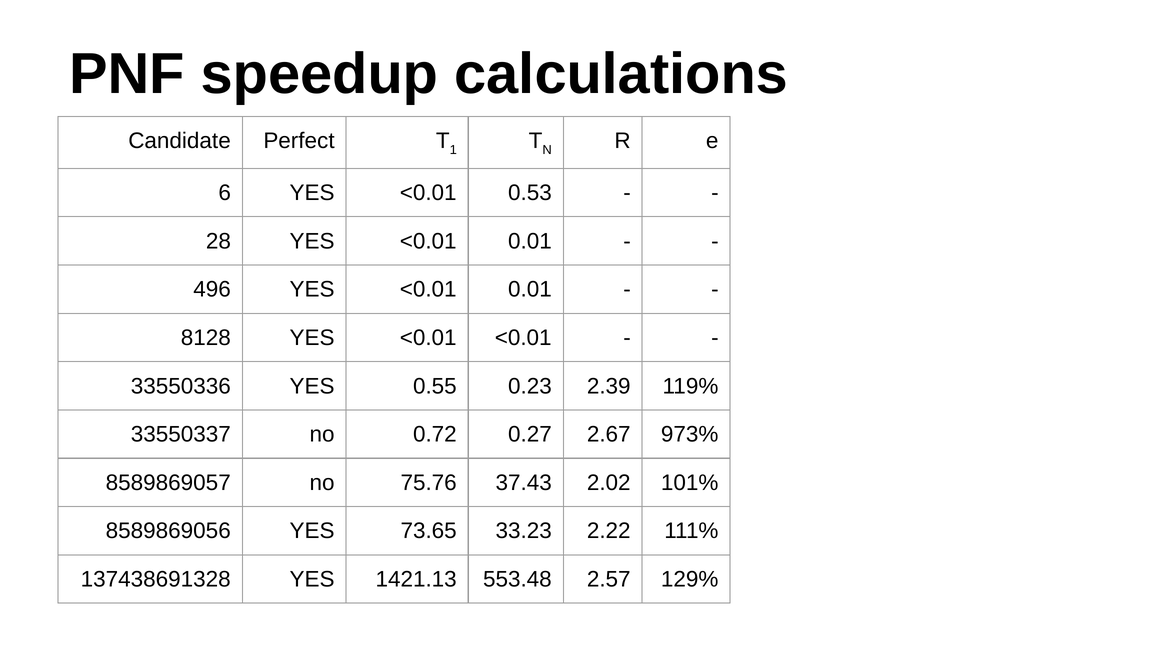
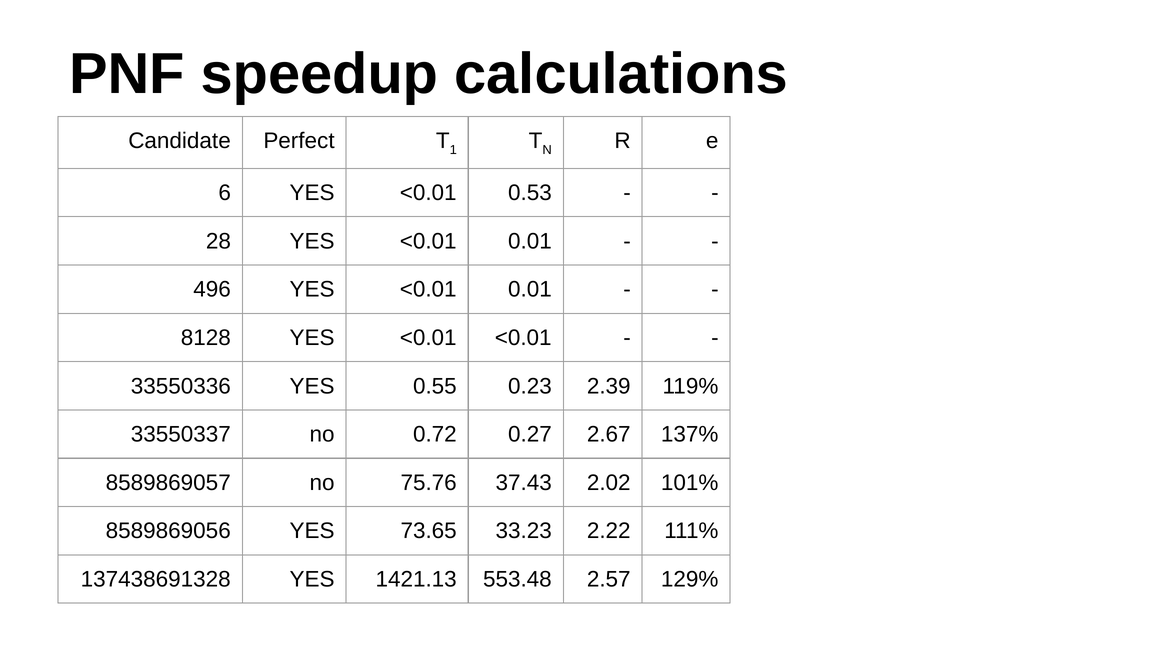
973%: 973% -> 137%
